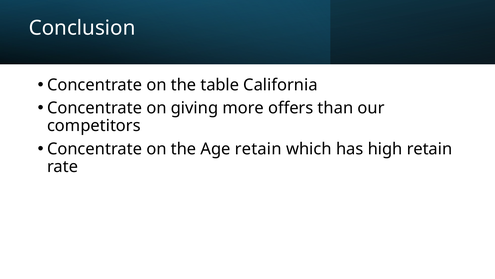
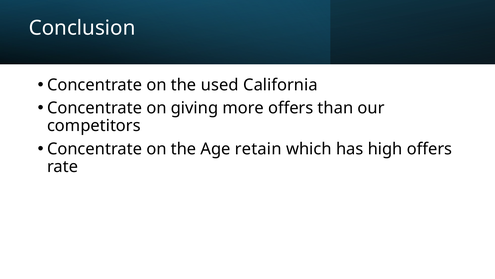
table: table -> used
high retain: retain -> offers
